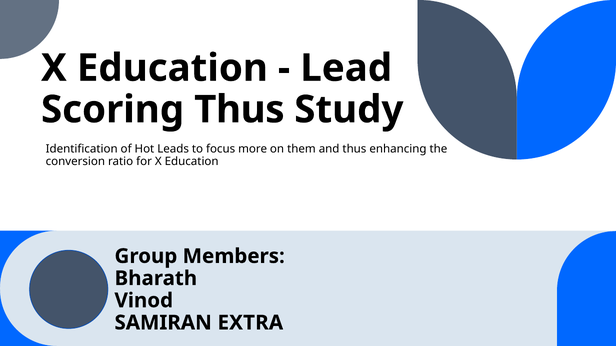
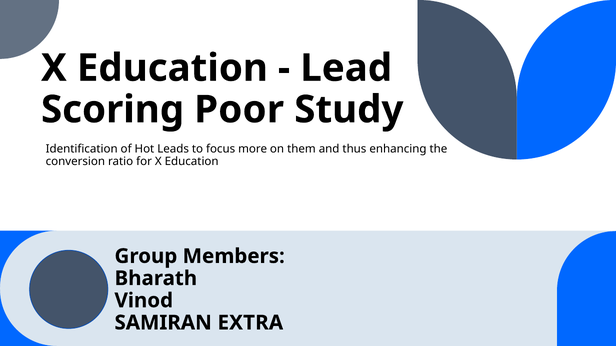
Scoring Thus: Thus -> Poor
